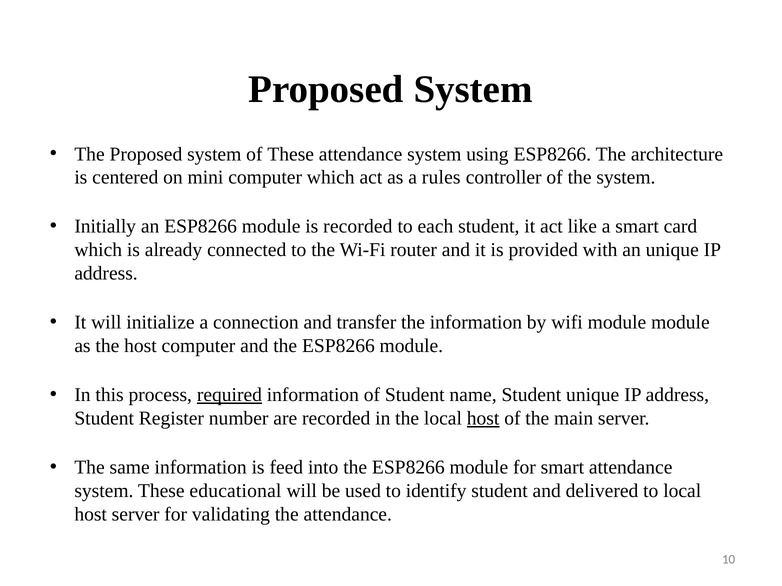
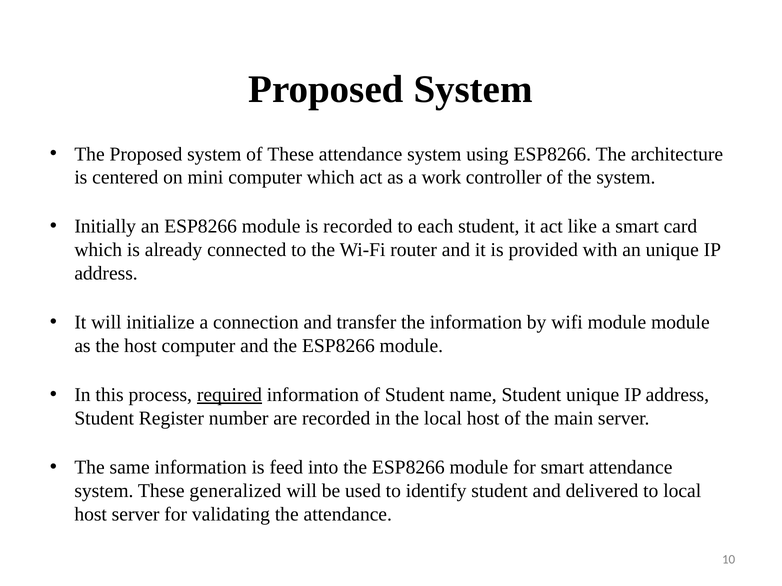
rules: rules -> work
host at (483, 419) underline: present -> none
educational: educational -> generalized
